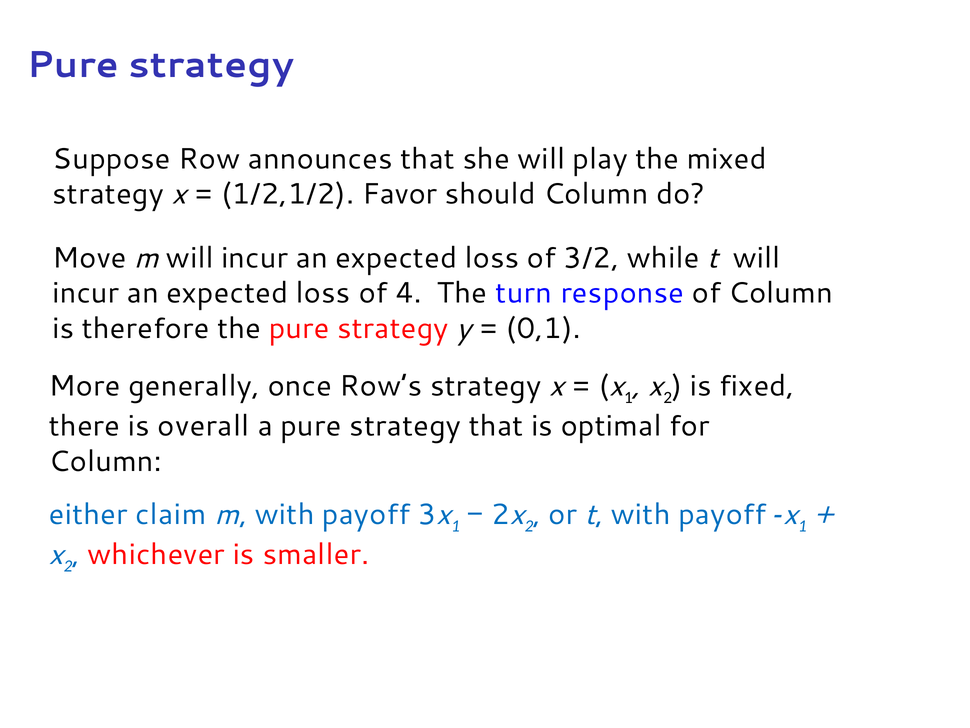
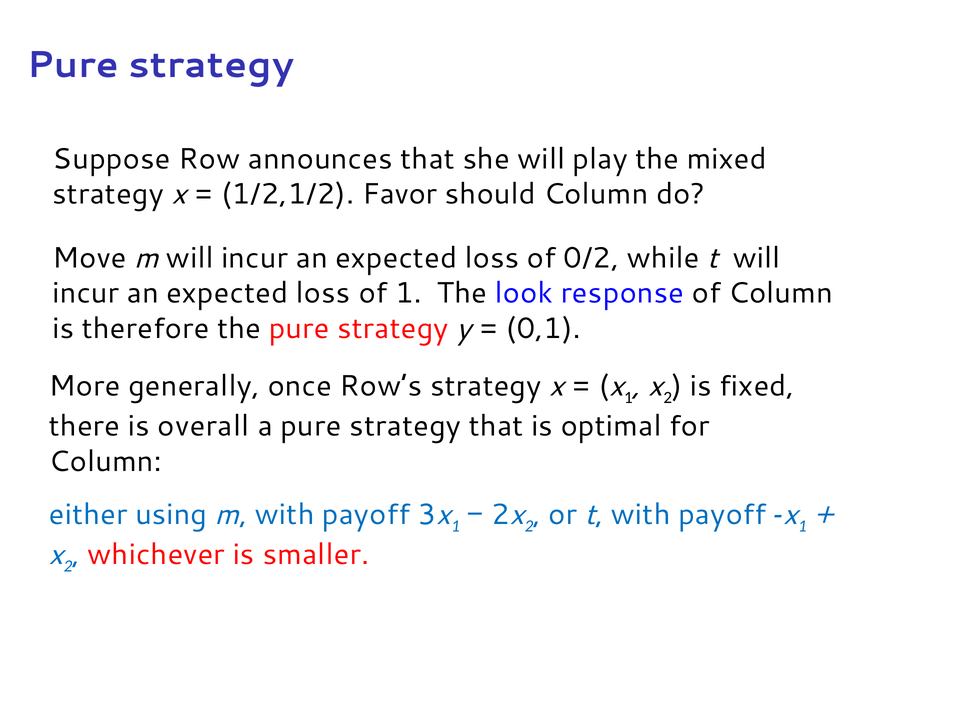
3/2: 3/2 -> 0/2
of 4: 4 -> 1
turn: turn -> look
claim: claim -> using
